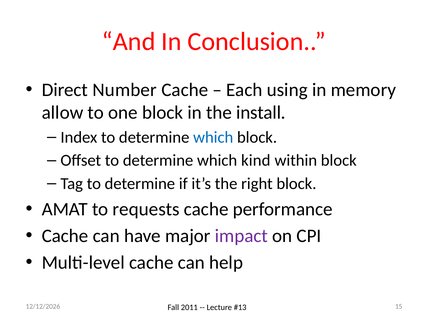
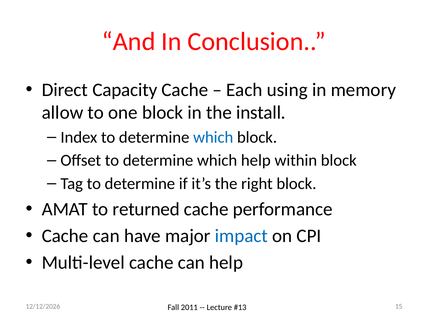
Number: Number -> Capacity
which kind: kind -> help
requests: requests -> returned
impact colour: purple -> blue
